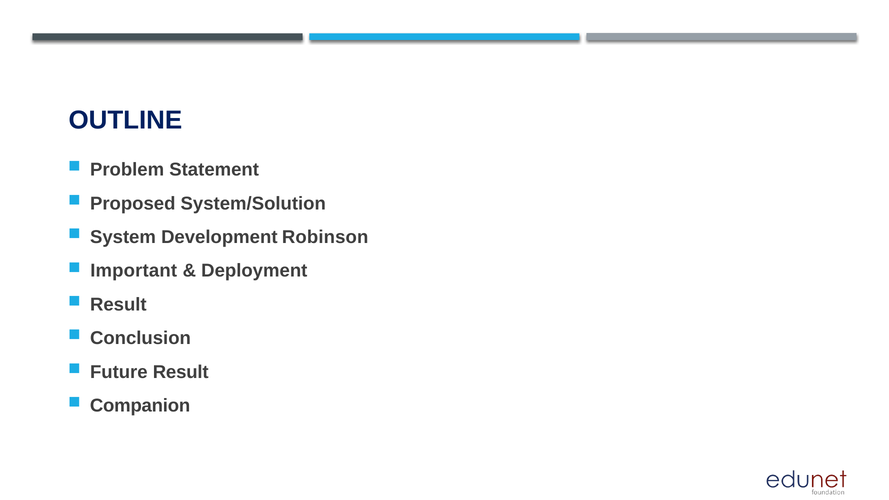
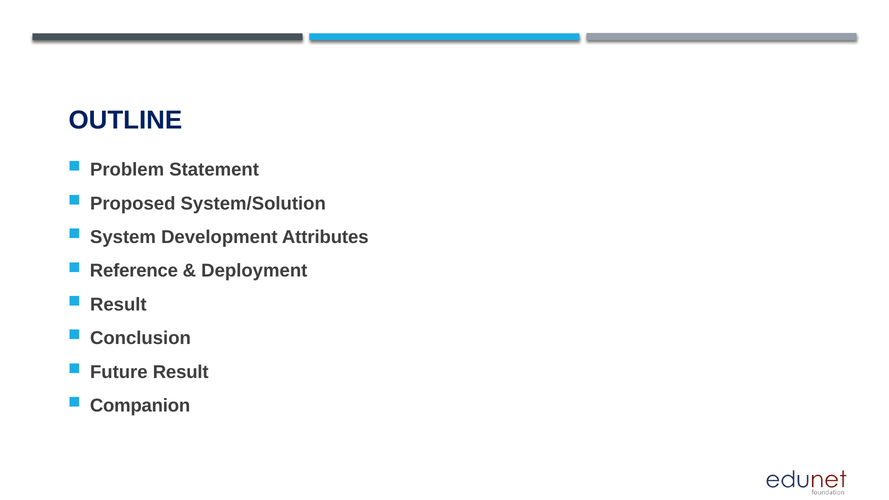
Robinson: Robinson -> Attributes
Important: Important -> Reference
